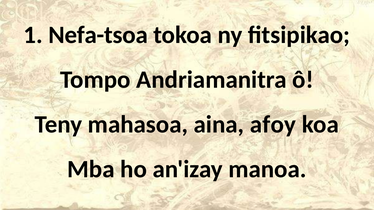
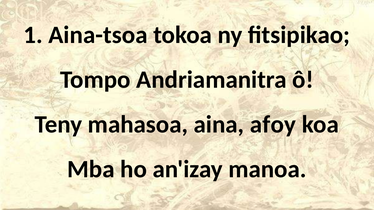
Nefa-tsoa: Nefa-tsoa -> Aina-tsoa
